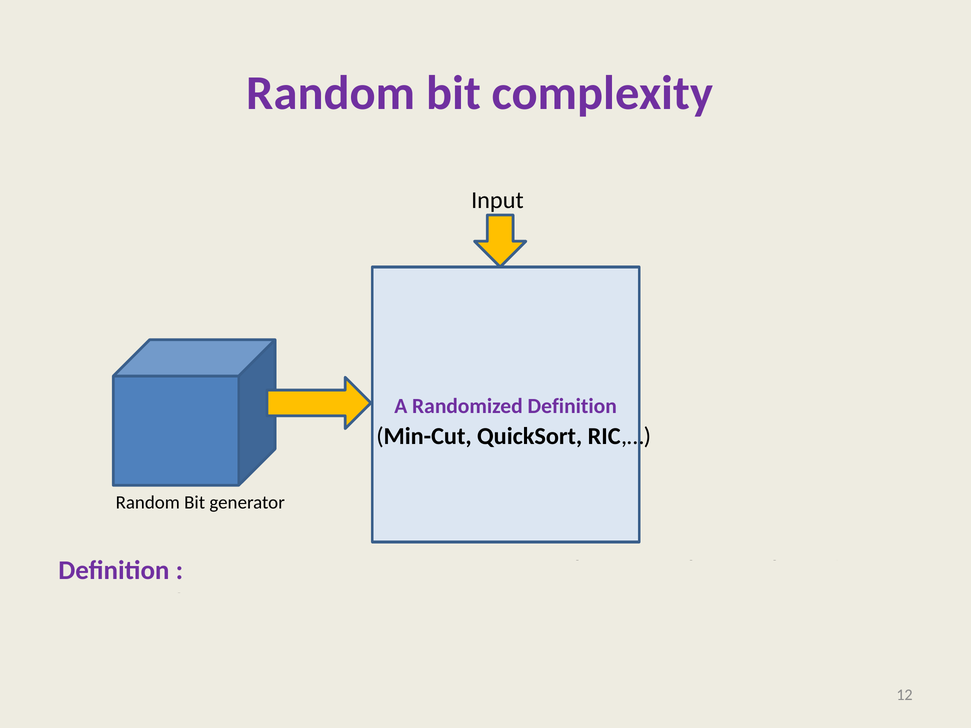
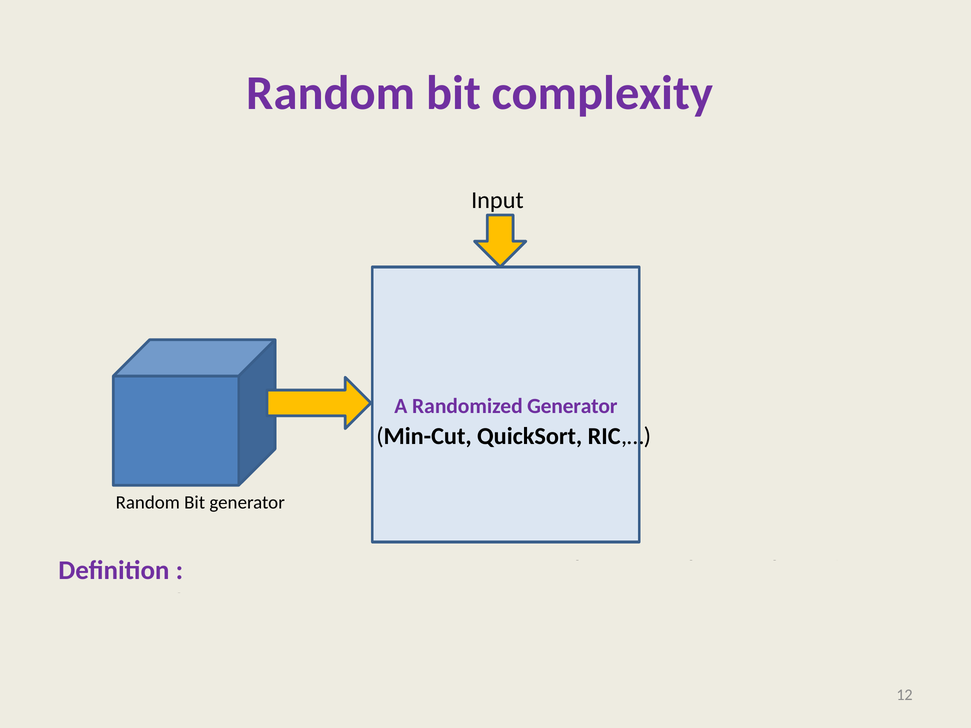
Randomized Definition: Definition -> Generator
